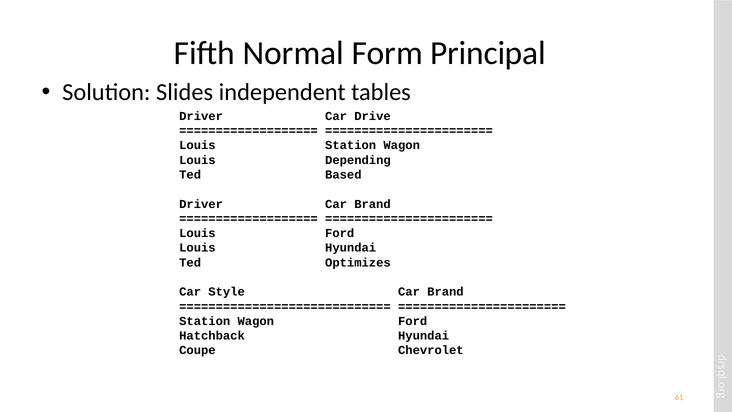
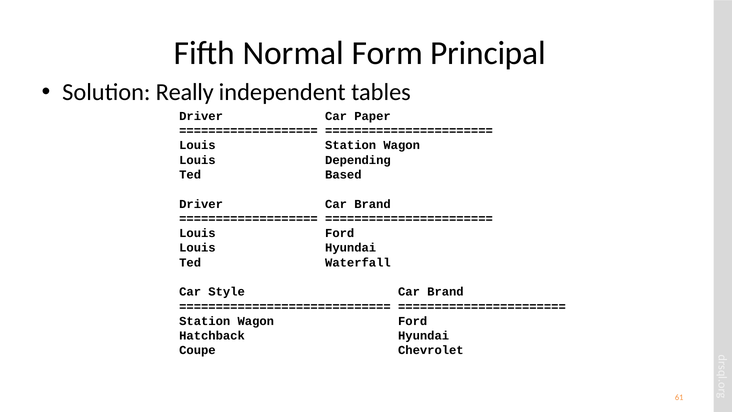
Slides: Slides -> Really
Drive: Drive -> Paper
Optimizes: Optimizes -> Waterfall
